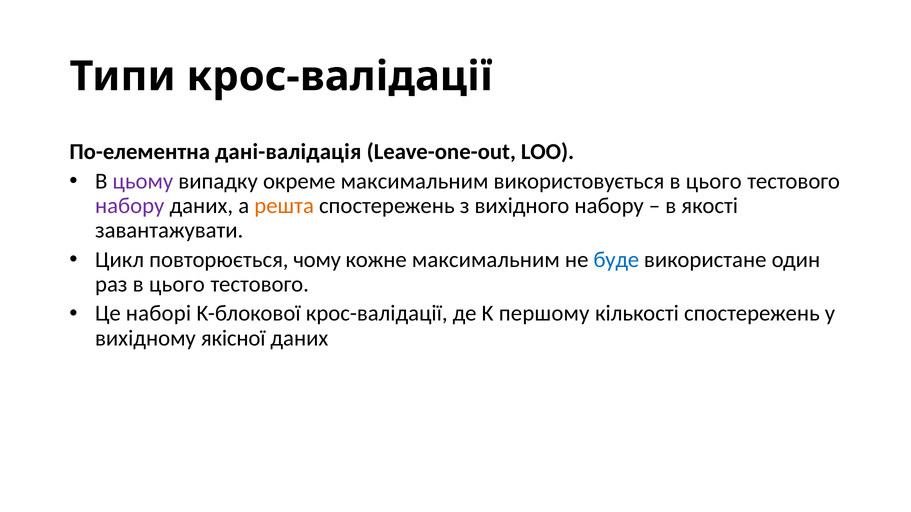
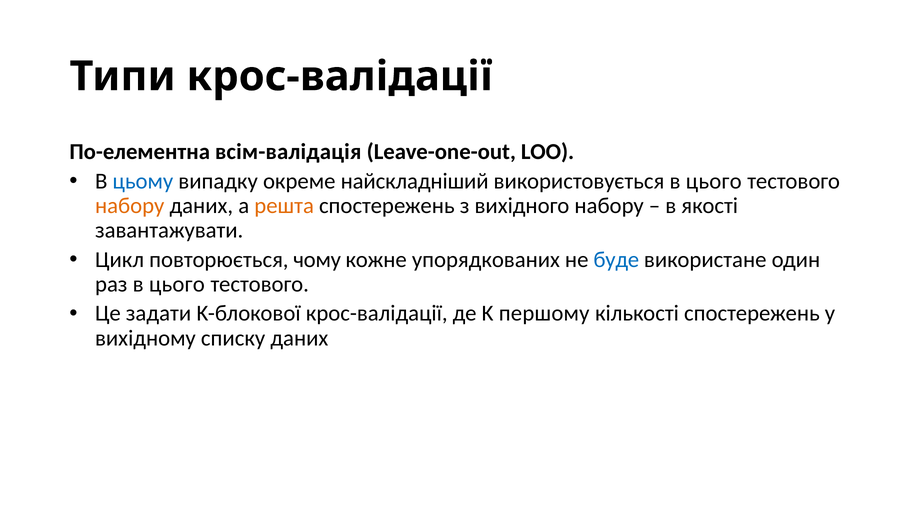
дані-валідація: дані-валідація -> всім-валідація
цьому colour: purple -> blue
окреме максимальним: максимальним -> найскладніший
набору at (130, 206) colour: purple -> orange
кожне максимальним: максимальним -> упорядкованих
наборі: наборі -> задати
якісної: якісної -> списку
